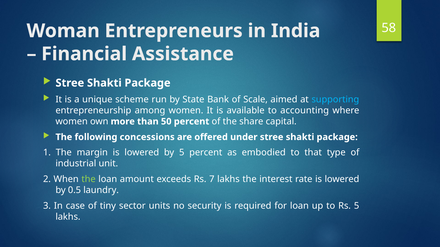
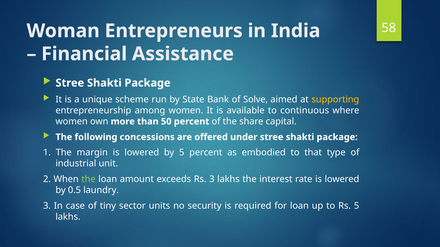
Scale: Scale -> Solve
supporting colour: light blue -> yellow
accounting: accounting -> continuous
Rs 7: 7 -> 3
